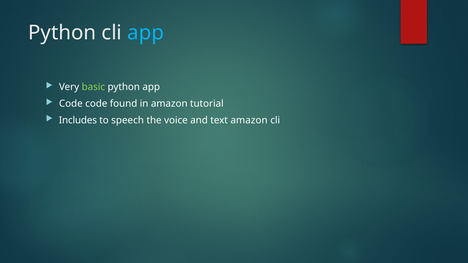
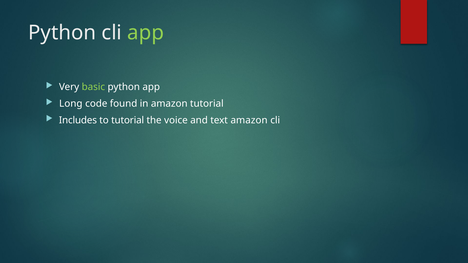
app at (146, 33) colour: light blue -> light green
Code at (71, 104): Code -> Long
to speech: speech -> tutorial
